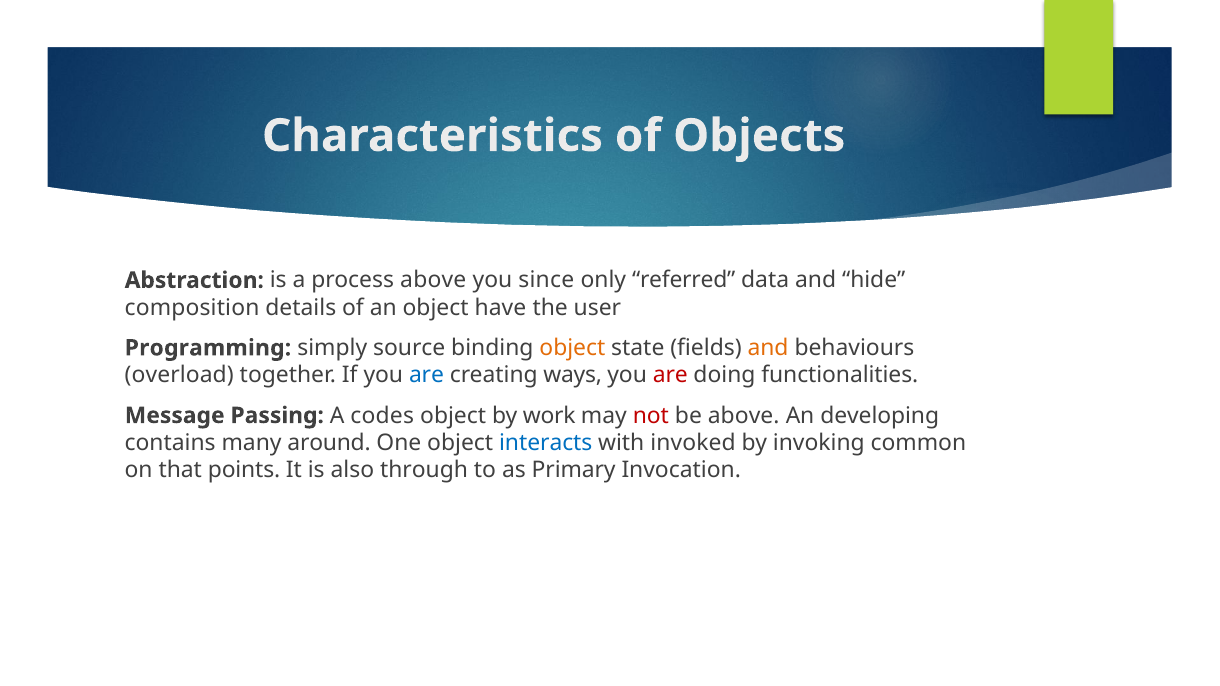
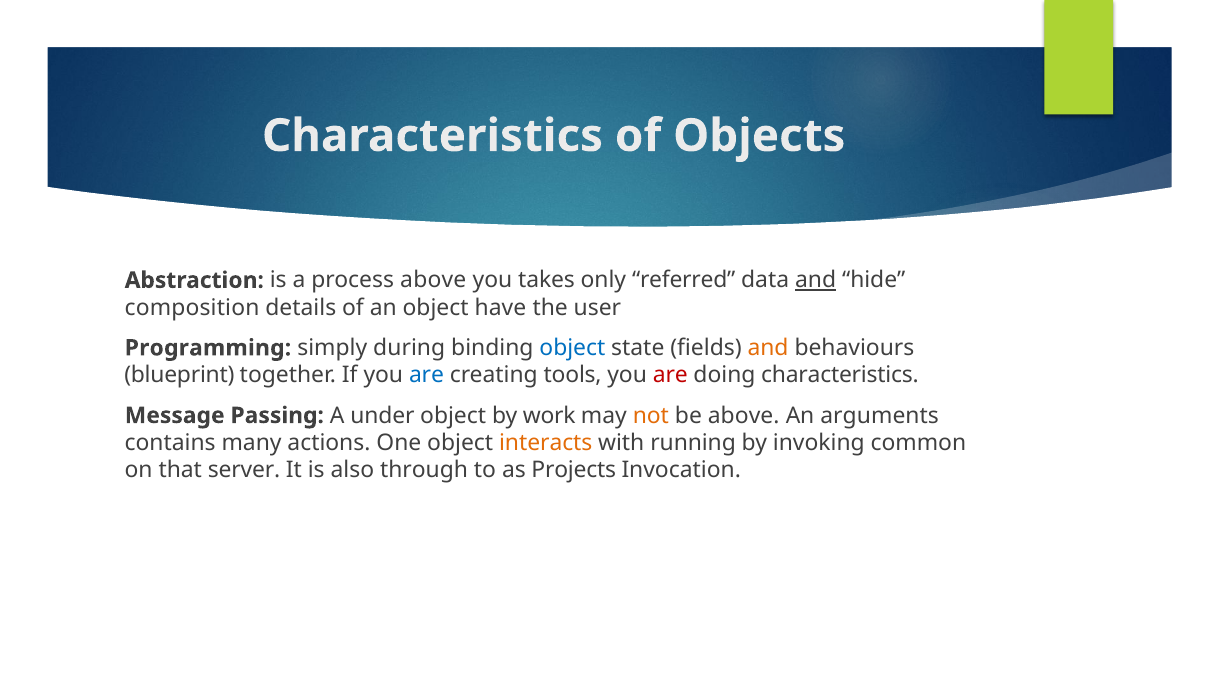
since: since -> takes
and at (816, 280) underline: none -> present
source: source -> during
object at (572, 348) colour: orange -> blue
overload: overload -> blueprint
ways: ways -> tools
doing functionalities: functionalities -> characteristics
codes: codes -> under
not colour: red -> orange
developing: developing -> arguments
around: around -> actions
interacts colour: blue -> orange
invoked: invoked -> running
points: points -> server
Primary: Primary -> Projects
